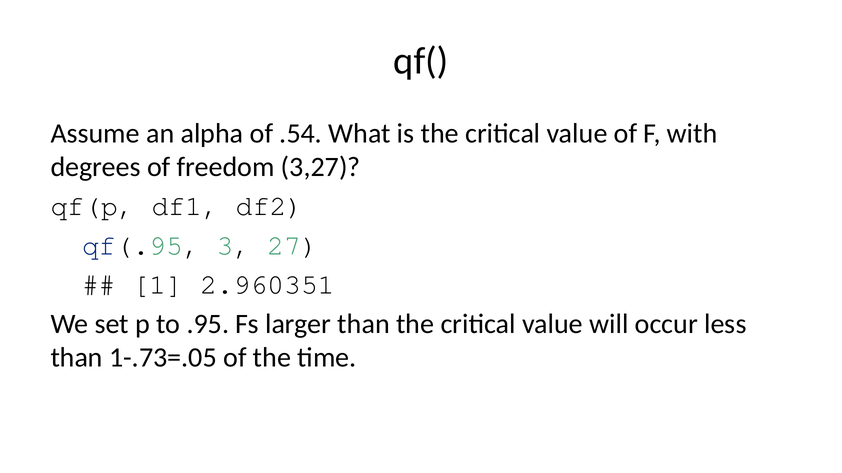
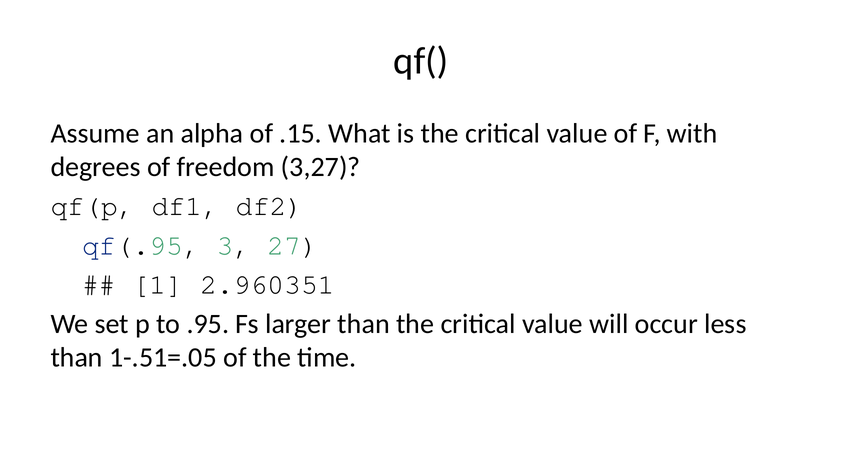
.54: .54 -> .15
1-.73=.05: 1-.73=.05 -> 1-.51=.05
